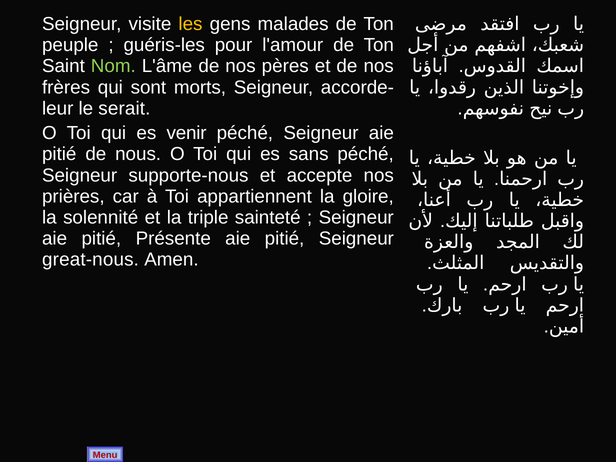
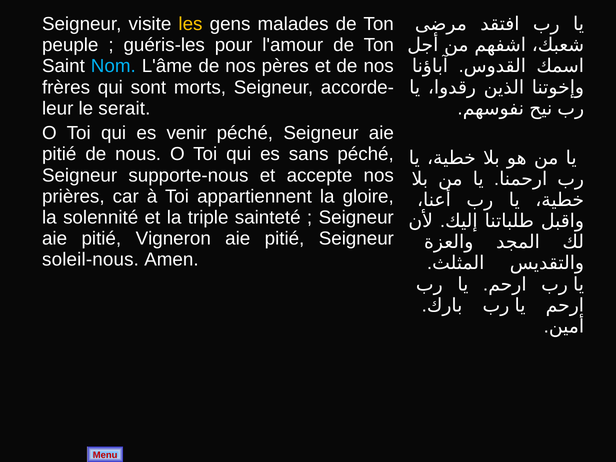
Nom colour: light green -> light blue
Présente: Présente -> Vigneron
great-nous: great-nous -> soleil-nous
